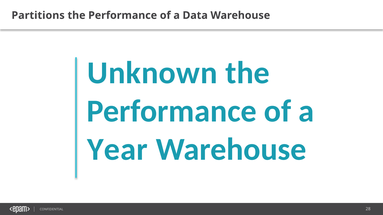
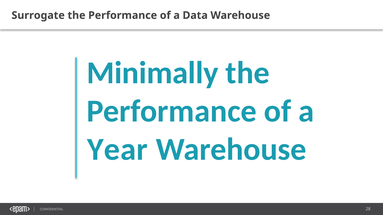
Partitions: Partitions -> Surrogate
Unknown: Unknown -> Minimally
